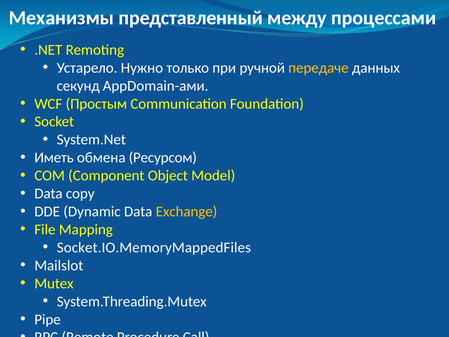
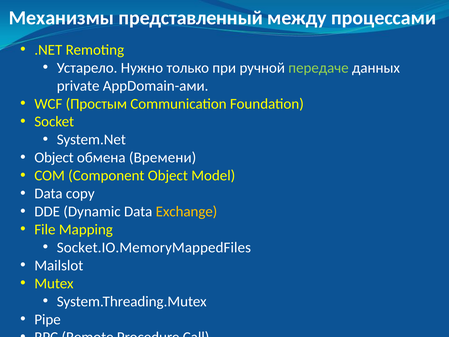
передаче colour: yellow -> light green
секунд: секунд -> private
Иметь at (54, 158): Иметь -> Object
Ресурсом: Ресурсом -> Времени
